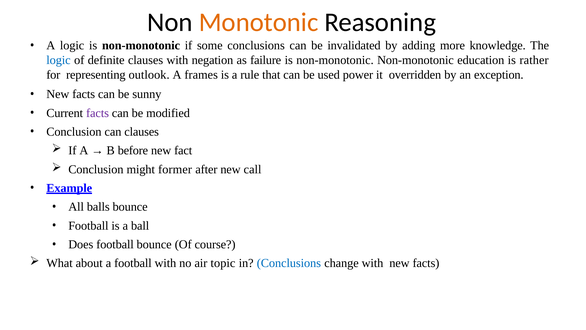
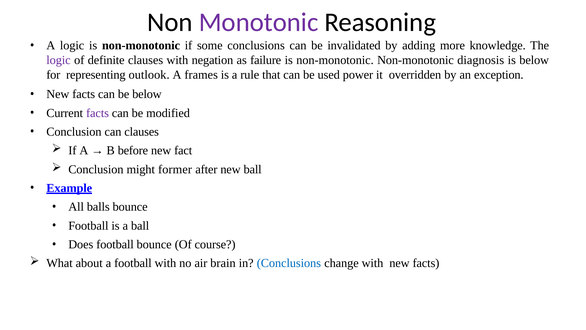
Monotonic colour: orange -> purple
logic at (59, 60) colour: blue -> purple
education: education -> diagnosis
is rather: rather -> below
be sunny: sunny -> below
new call: call -> ball
topic: topic -> brain
